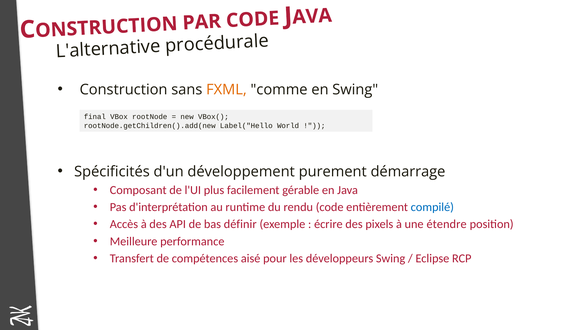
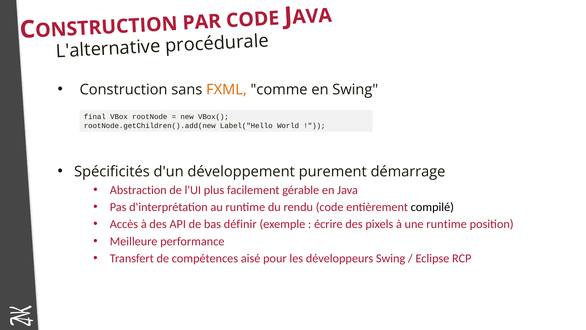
Composant: Composant -> Abstraction
compilé colour: blue -> black
une étendre: étendre -> runtime
